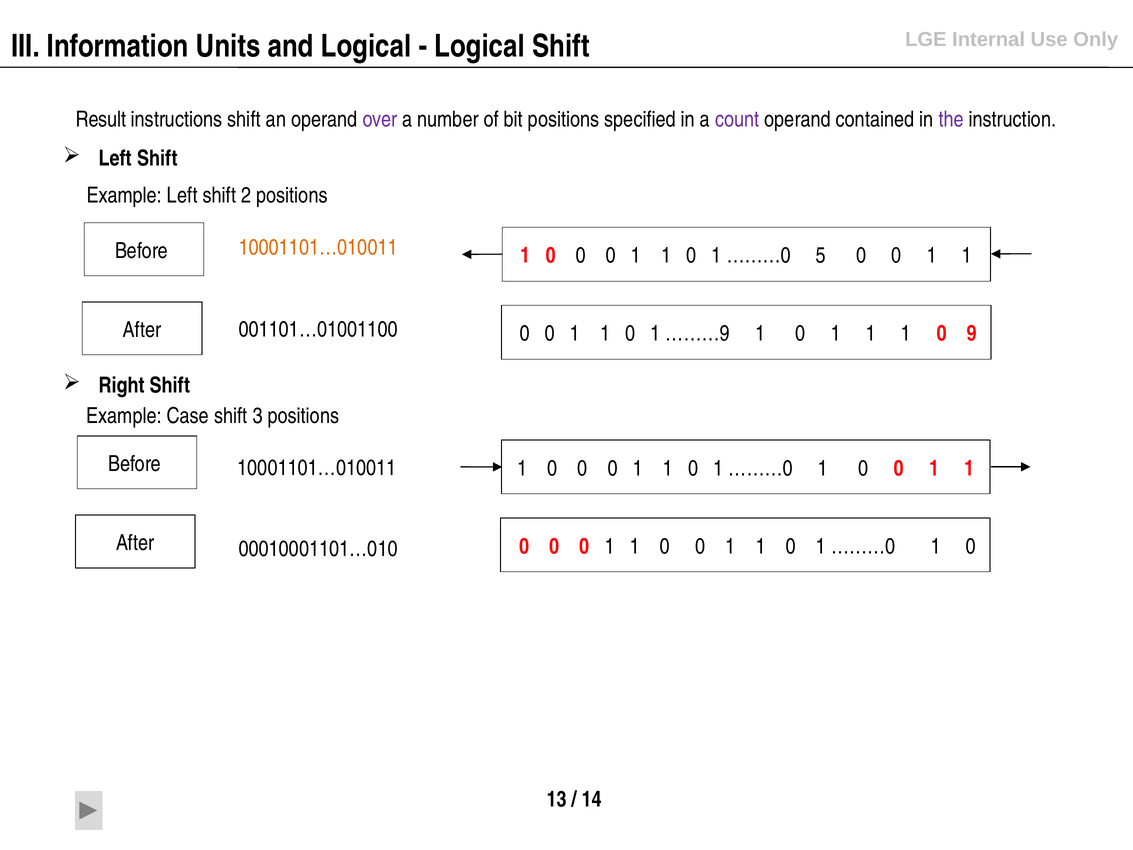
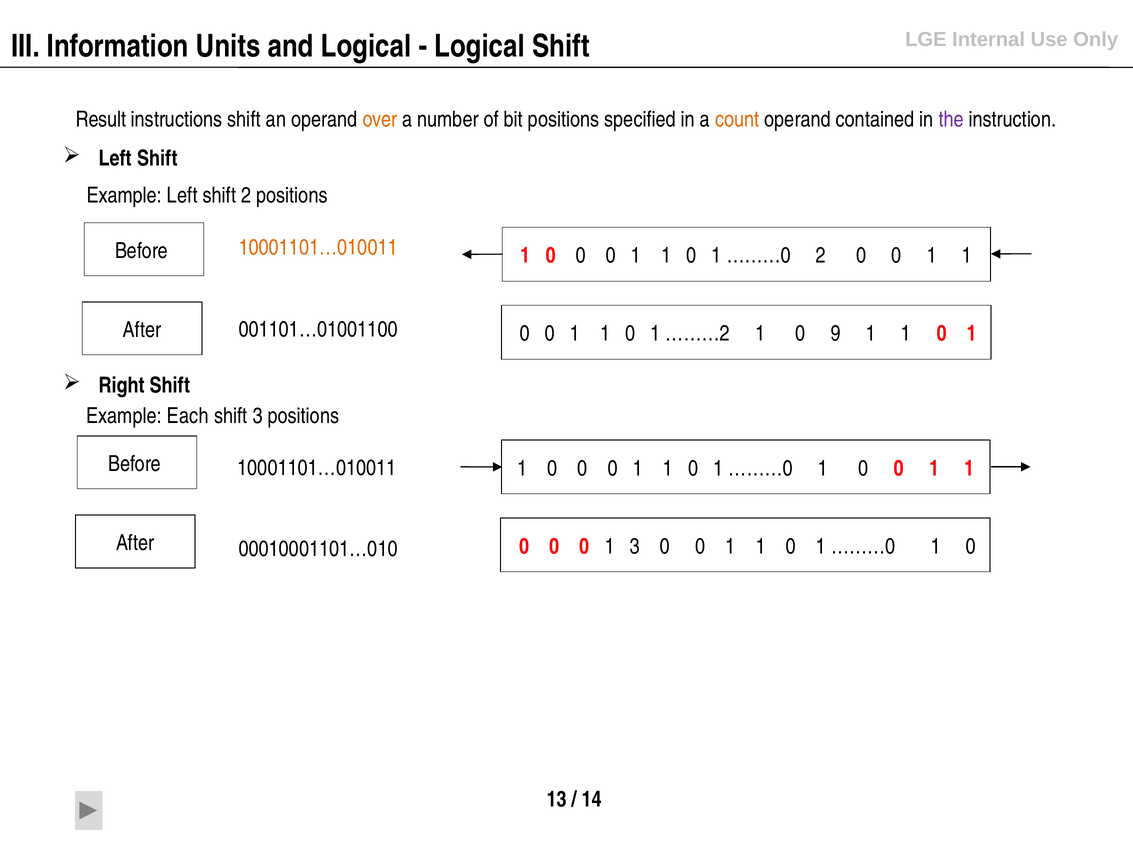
over colour: purple -> orange
count colour: purple -> orange
………0 5: 5 -> 2
………9: ………9 -> ………2
1 at (836, 334): 1 -> 9
9 at (972, 334): 9 -> 1
Case: Case -> Each
1 at (635, 546): 1 -> 3
